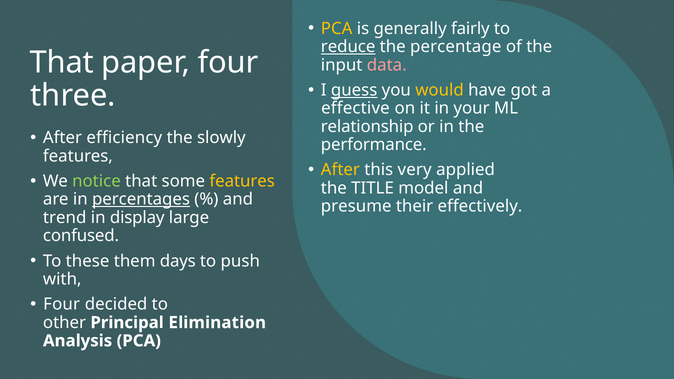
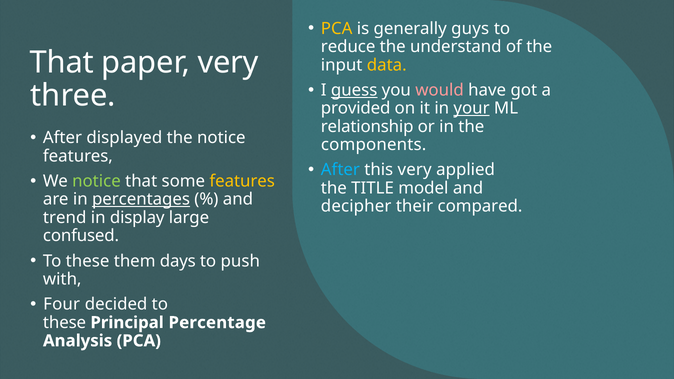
fairly: fairly -> guys
reduce underline: present -> none
percentage: percentage -> understand
paper four: four -> very
data colour: pink -> yellow
would colour: yellow -> pink
effective: effective -> provided
your underline: none -> present
efficiency: efficiency -> displayed
the slowly: slowly -> notice
performance: performance -> components
After at (340, 170) colour: yellow -> light blue
presume: presume -> decipher
effectively: effectively -> compared
other at (65, 323): other -> these
Elimination: Elimination -> Percentage
